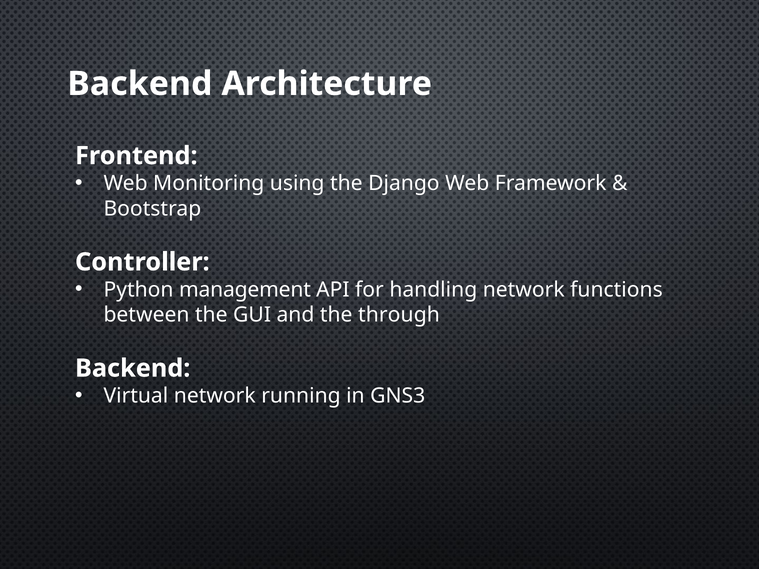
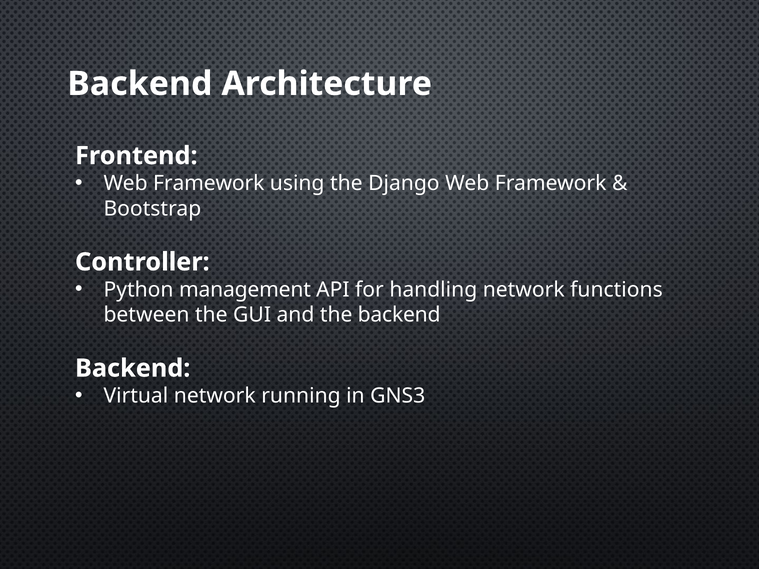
Monitoring at (209, 183): Monitoring -> Framework
the through: through -> backend
